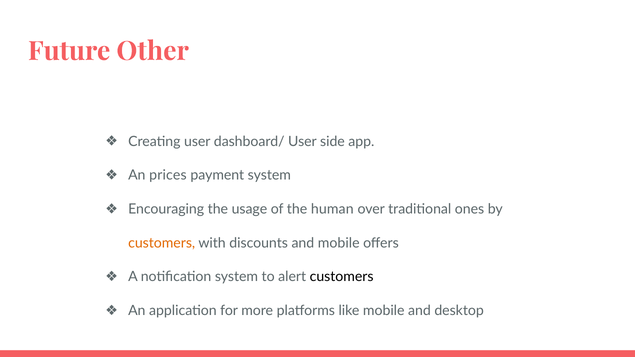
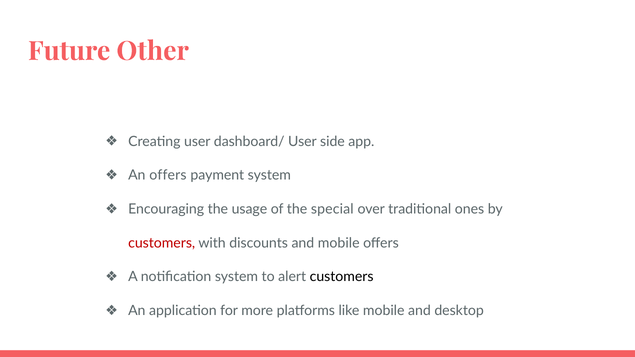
An prices: prices -> offers
human: human -> special
customers at (162, 243) colour: orange -> red
